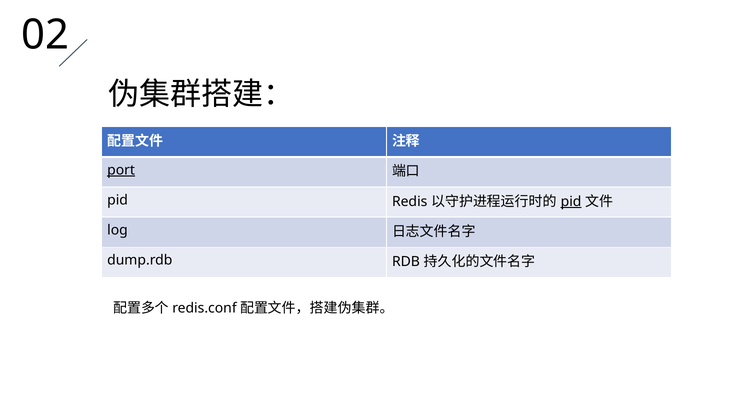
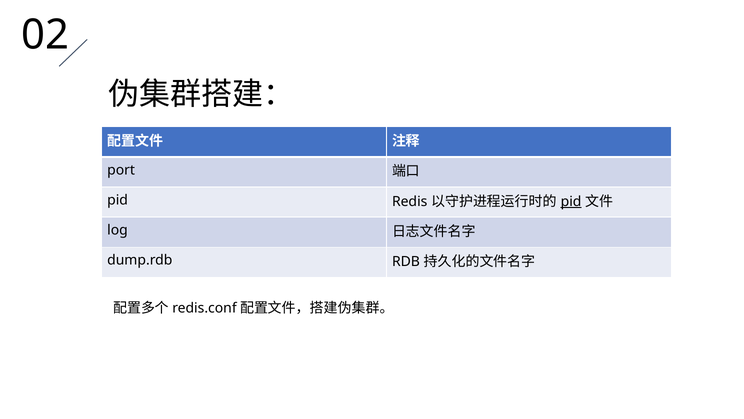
port underline: present -> none
